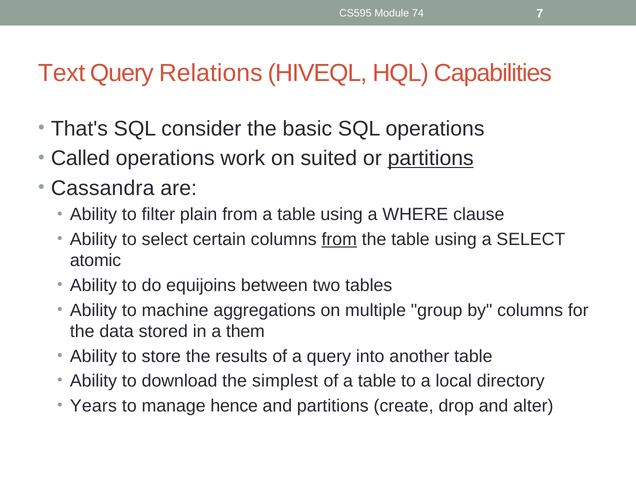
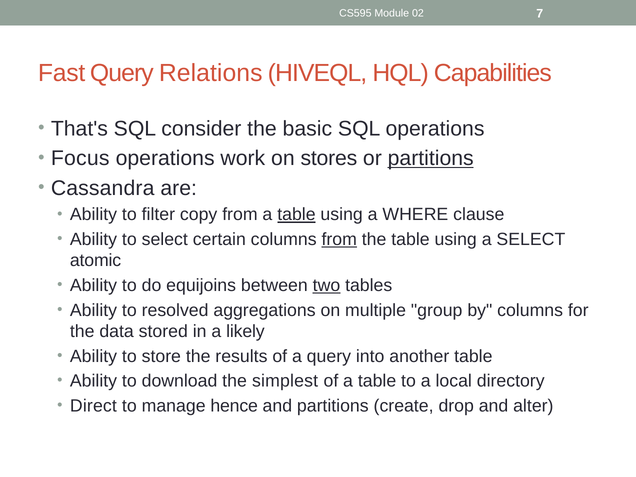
74: 74 -> 02
Text: Text -> Fast
Called: Called -> Focus
suited: suited -> stores
plain: plain -> copy
table at (296, 215) underline: none -> present
two underline: none -> present
machine: machine -> resolved
them: them -> likely
Years: Years -> Direct
